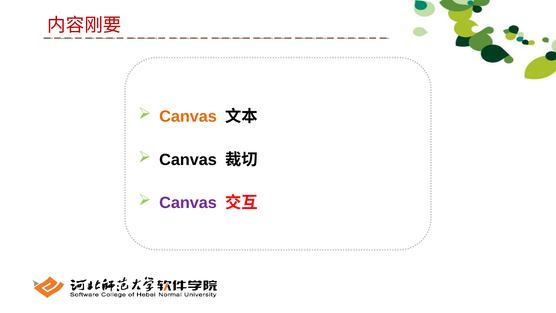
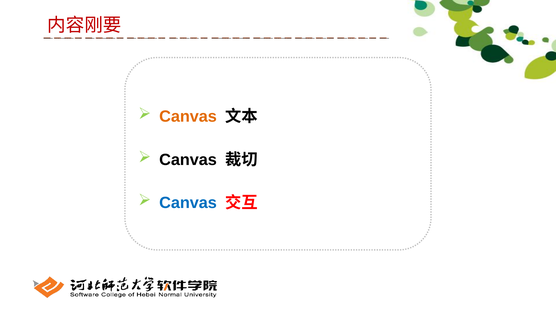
Canvas at (188, 203) colour: purple -> blue
